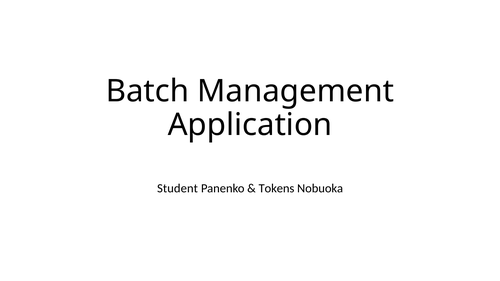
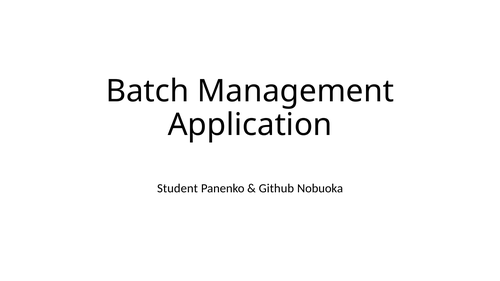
Tokens: Tokens -> Github
